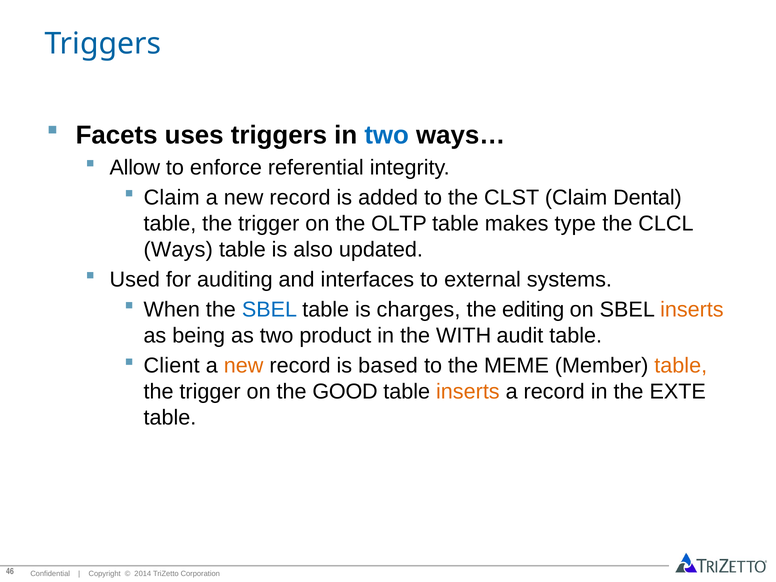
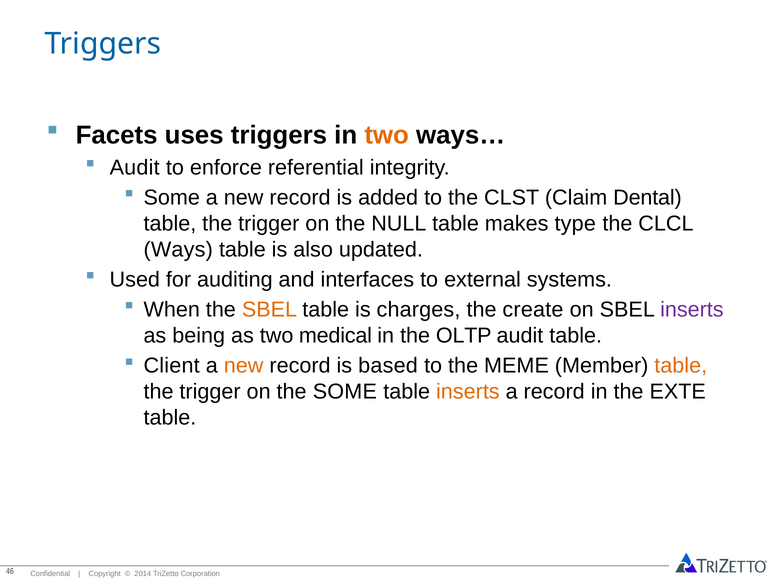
two at (387, 135) colour: blue -> orange
Allow at (135, 168): Allow -> Audit
Claim at (172, 198): Claim -> Some
OLTP: OLTP -> NULL
SBEL at (270, 310) colour: blue -> orange
editing: editing -> create
inserts at (692, 310) colour: orange -> purple
product: product -> medical
WITH: WITH -> OLTP
the GOOD: GOOD -> SOME
